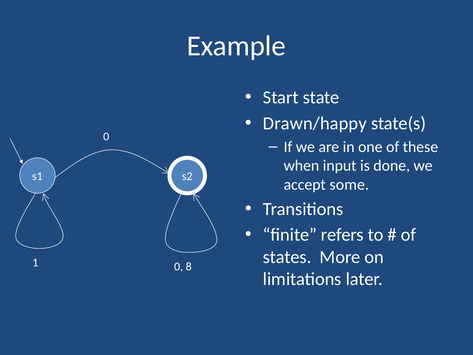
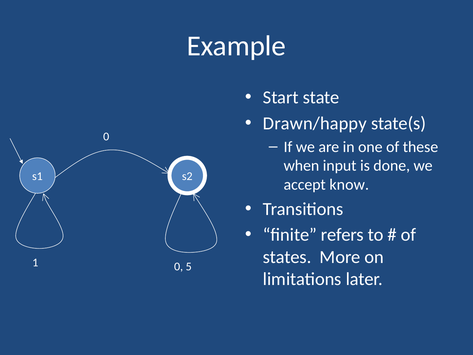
some: some -> know
8: 8 -> 5
